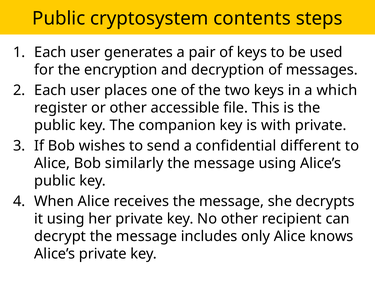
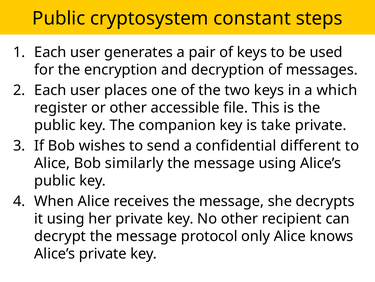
contents: contents -> constant
with: with -> take
includes: includes -> protocol
